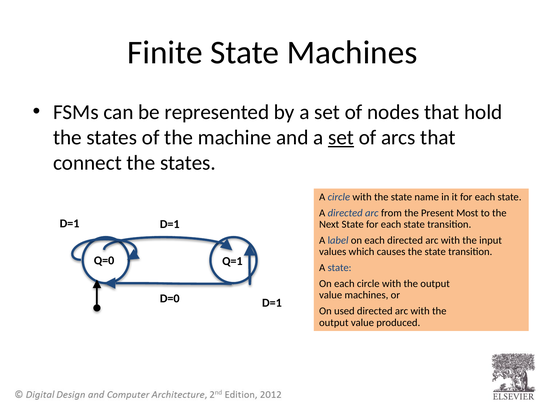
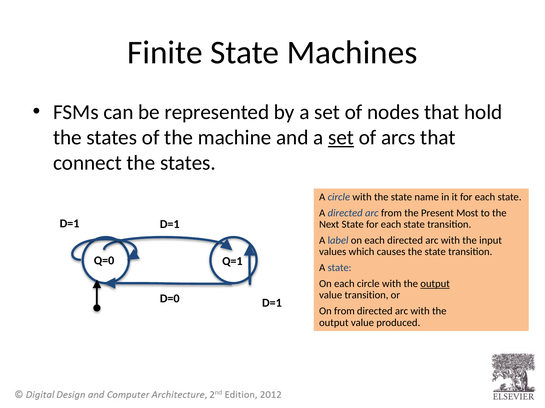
output at (435, 284) underline: none -> present
value machines: machines -> transition
On used: used -> from
